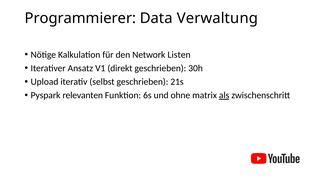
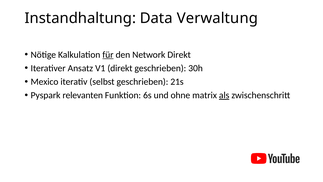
Programmierer: Programmierer -> Instandhaltung
für underline: none -> present
Network Listen: Listen -> Direkt
Upload: Upload -> Mexico
